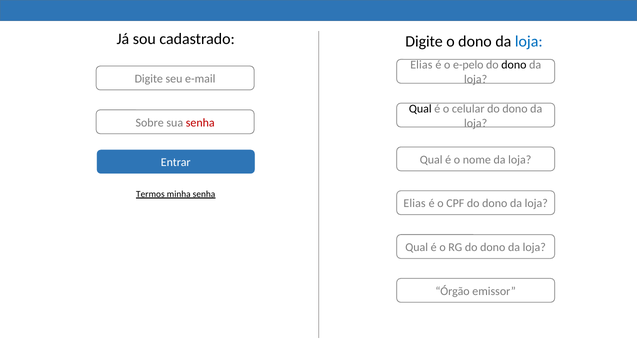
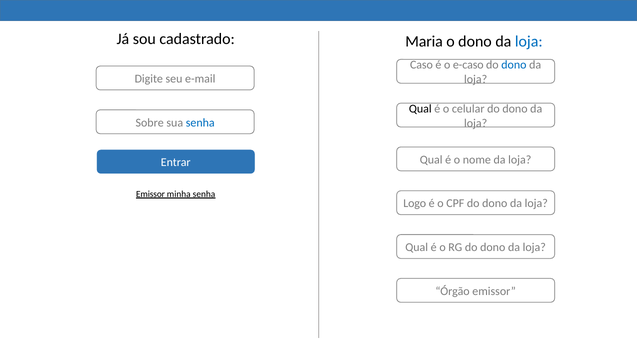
cadastrado Digite: Digite -> Maria
Elias at (421, 65): Elias -> Caso
e-pelo: e-pelo -> e-caso
dono at (514, 65) colour: black -> blue
senha at (200, 123) colour: red -> blue
Termos at (150, 194): Termos -> Emissor
Elias at (415, 204): Elias -> Logo
